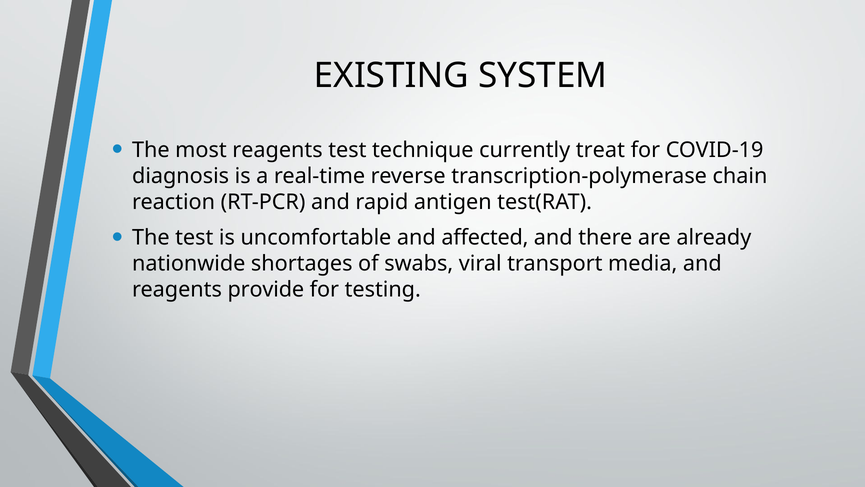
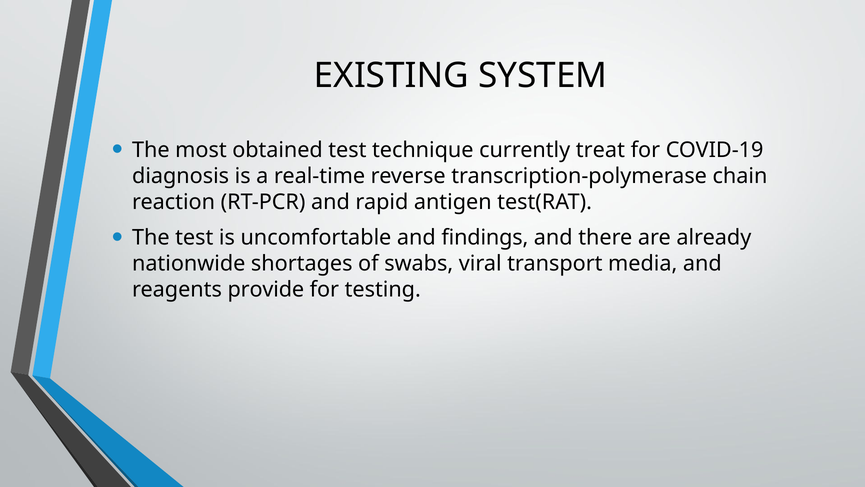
most reagents: reagents -> obtained
affected: affected -> findings
